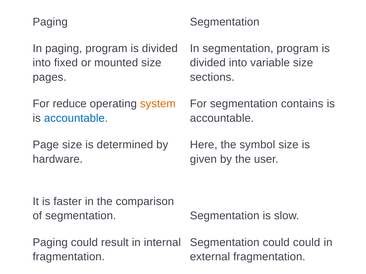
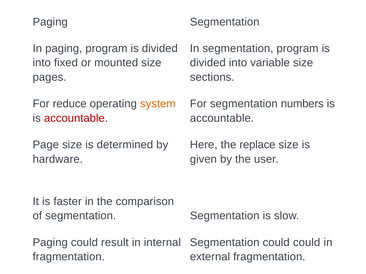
contains: contains -> numbers
accountable at (76, 118) colour: blue -> red
symbol: symbol -> replace
